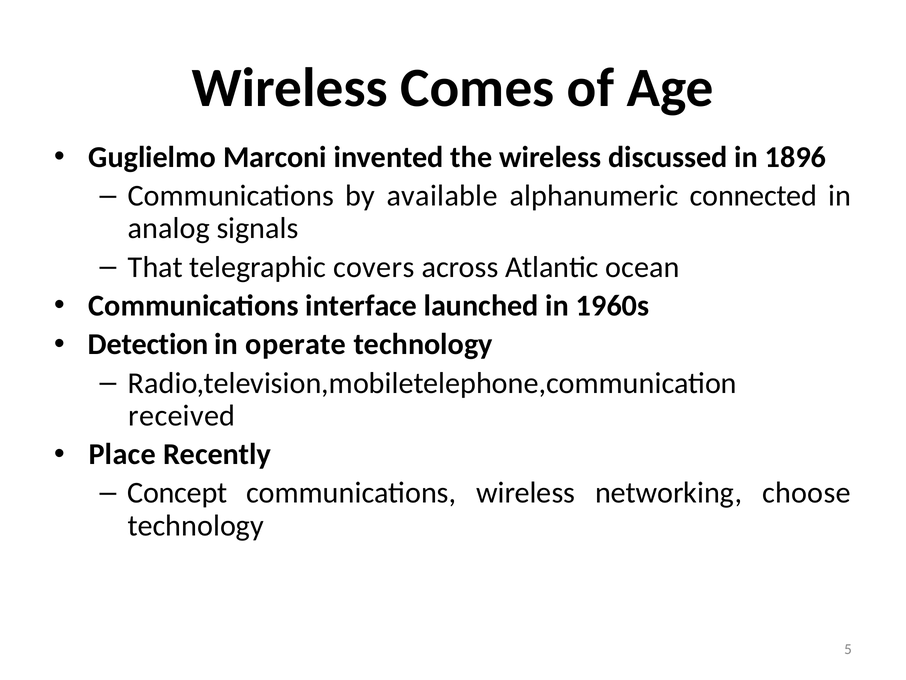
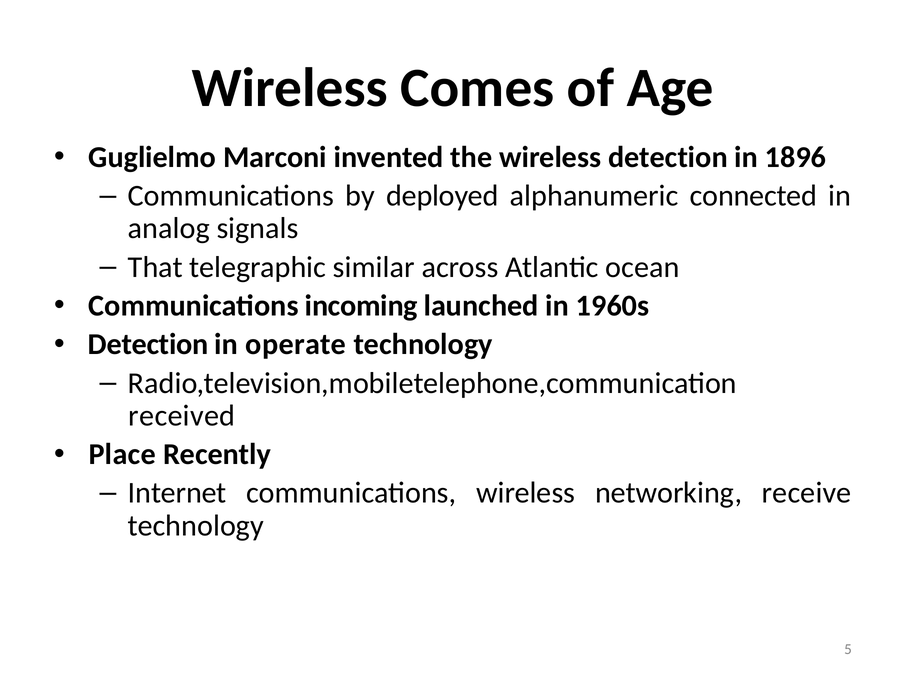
wireless discussed: discussed -> detection
available: available -> deployed
covers: covers -> similar
interface: interface -> incoming
Concept: Concept -> Internet
choose: choose -> receive
